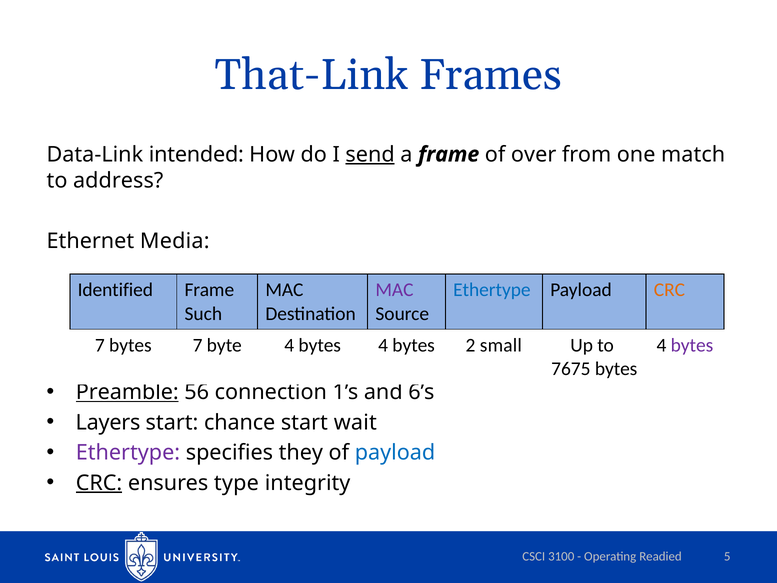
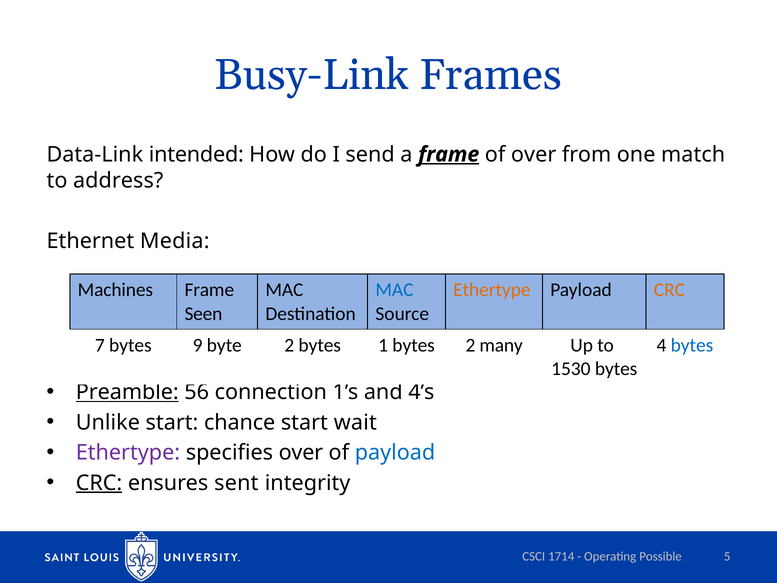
That-Link: That-Link -> Busy-Link
send underline: present -> none
frame at (449, 154) underline: none -> present
Identified: Identified -> Machines
MAC at (394, 290) colour: purple -> blue
Ethertype at (492, 290) colour: blue -> orange
Such: Such -> Seen
bytes 7: 7 -> 9
byte 4: 4 -> 2
4 at (383, 345): 4 -> 1
small: small -> many
bytes at (692, 345) colour: purple -> blue
7675: 7675 -> 1530
6’s: 6’s -> 4’s
Layers: Layers -> Unlike
specifies they: they -> over
type: type -> sent
3100: 3100 -> 1714
Readied: Readied -> Possible
